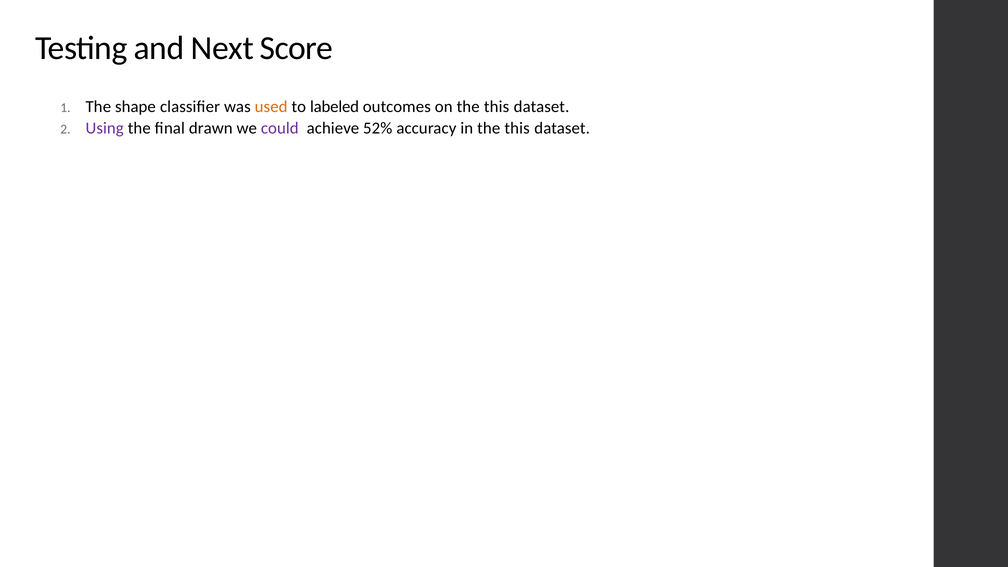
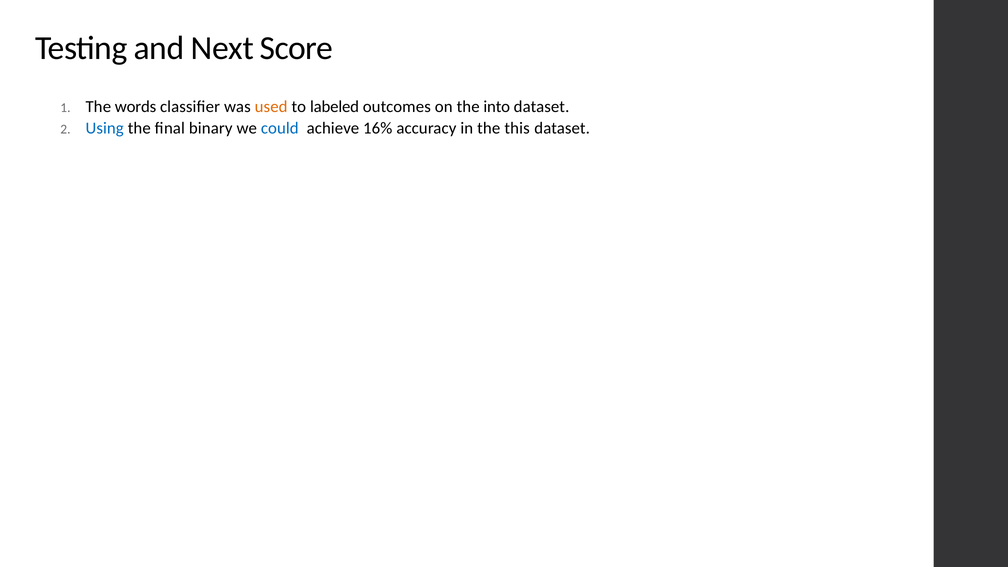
shape: shape -> words
on the this: this -> into
Using colour: purple -> blue
drawn: drawn -> binary
could colour: purple -> blue
52%: 52% -> 16%
